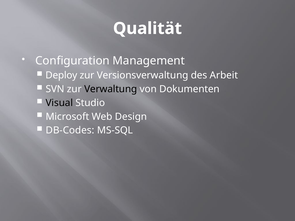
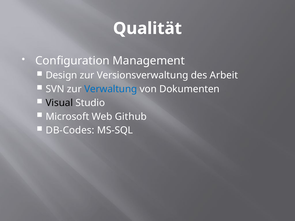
Deploy: Deploy -> Design
Verwaltung colour: black -> blue
Design: Design -> Github
